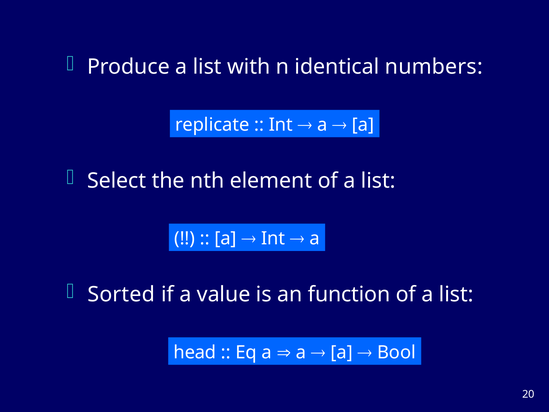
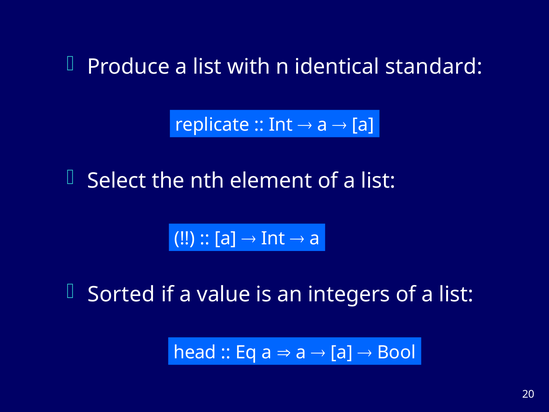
numbers: numbers -> standard
function: function -> integers
